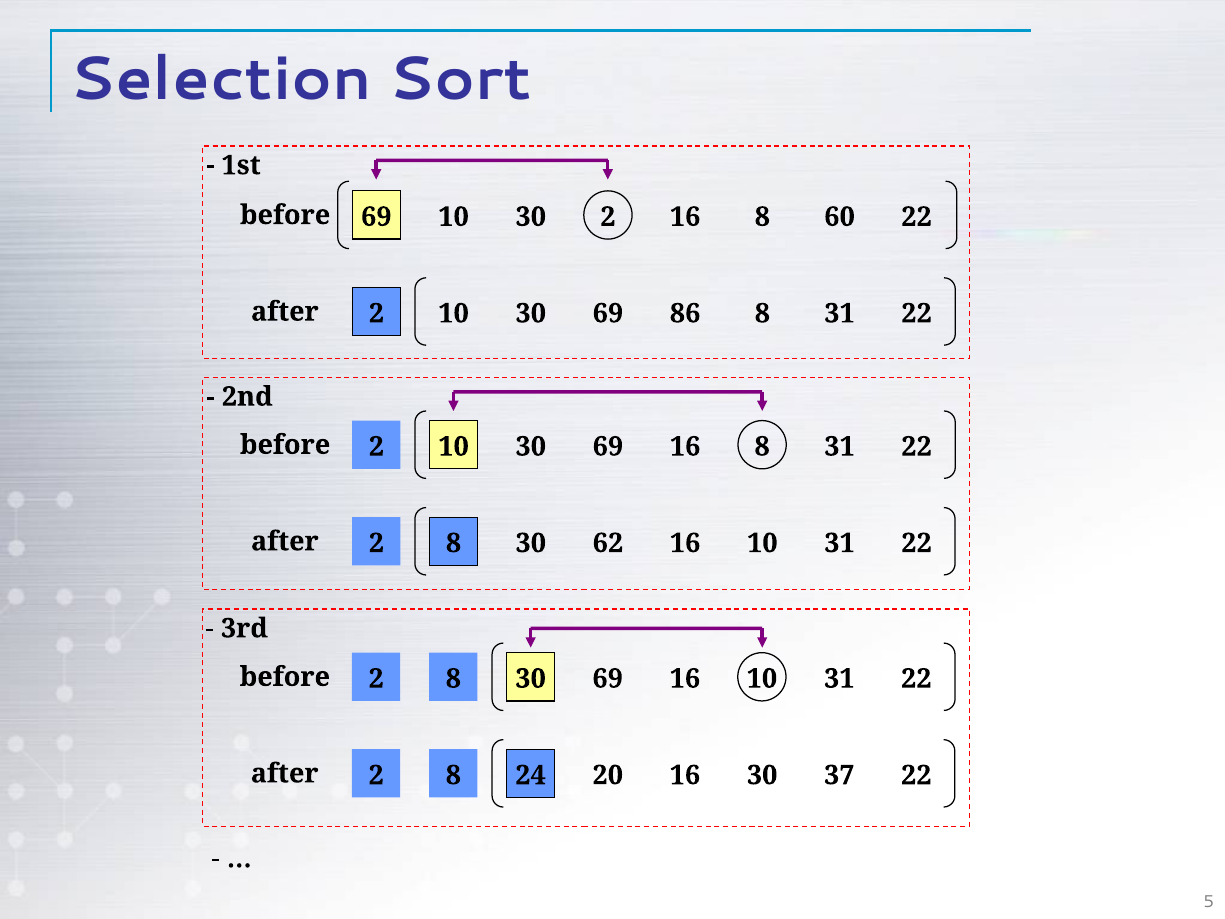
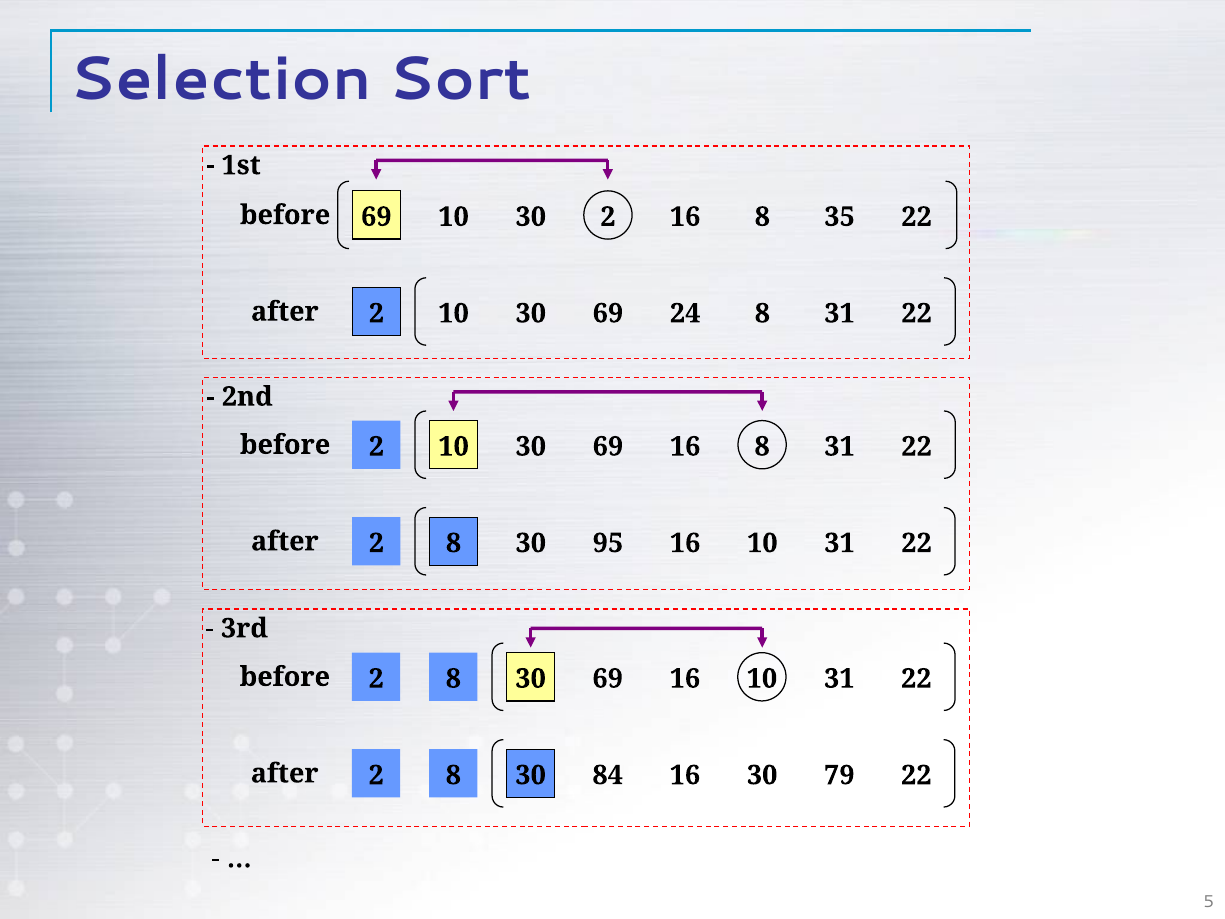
60: 60 -> 35
86: 86 -> 24
62: 62 -> 95
20: 20 -> 84
24 at (531, 775): 24 -> 30
37: 37 -> 79
